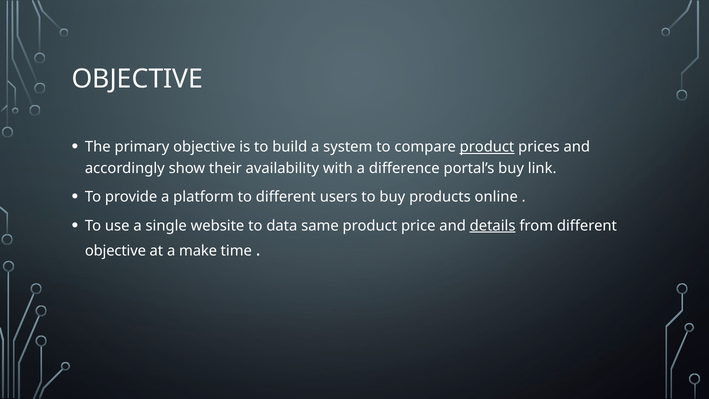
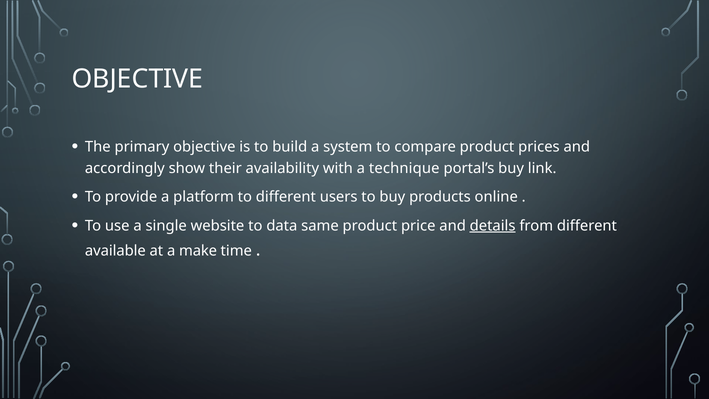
product at (487, 147) underline: present -> none
difference: difference -> technique
objective at (115, 251): objective -> available
